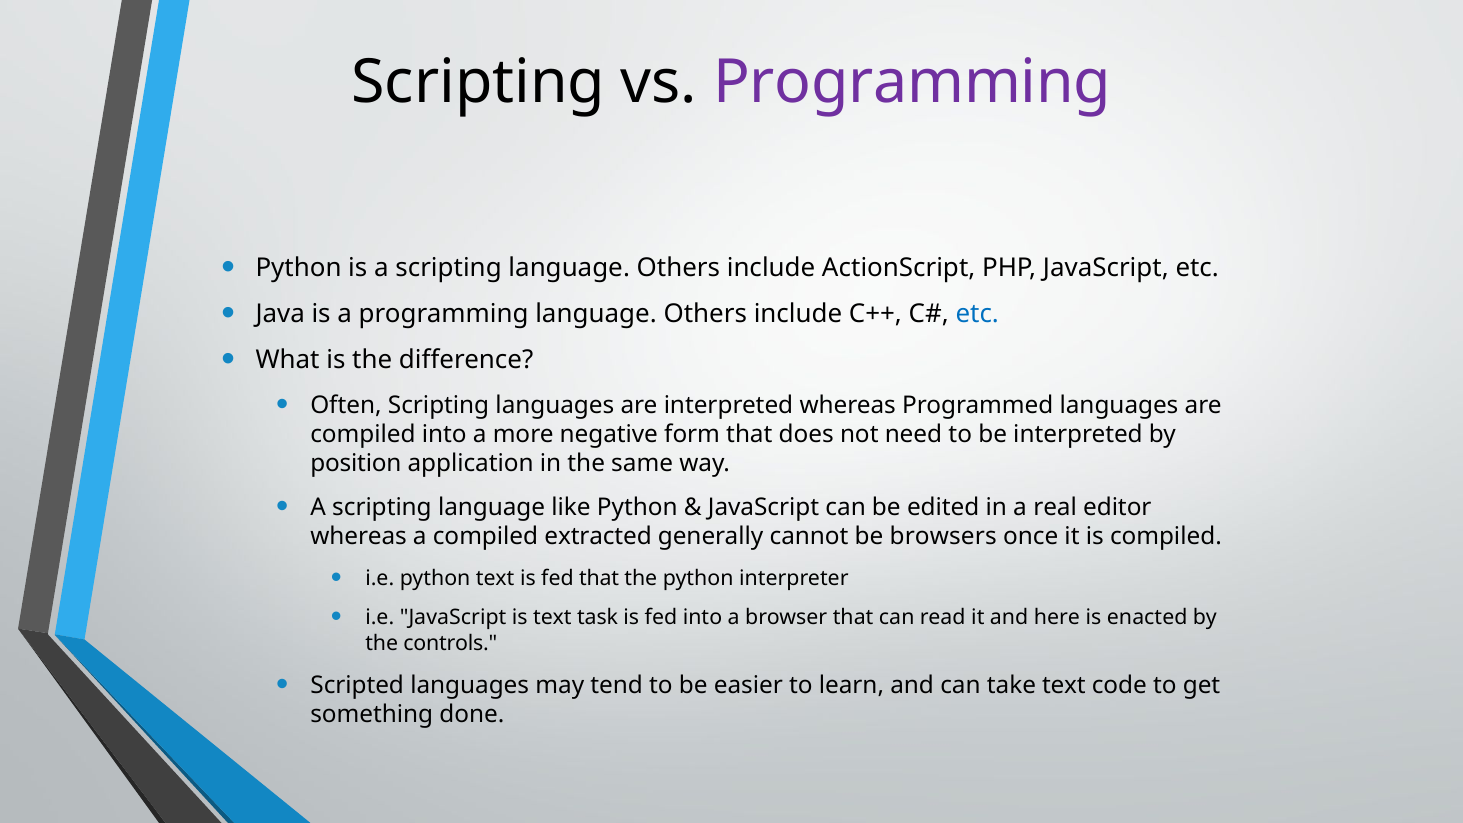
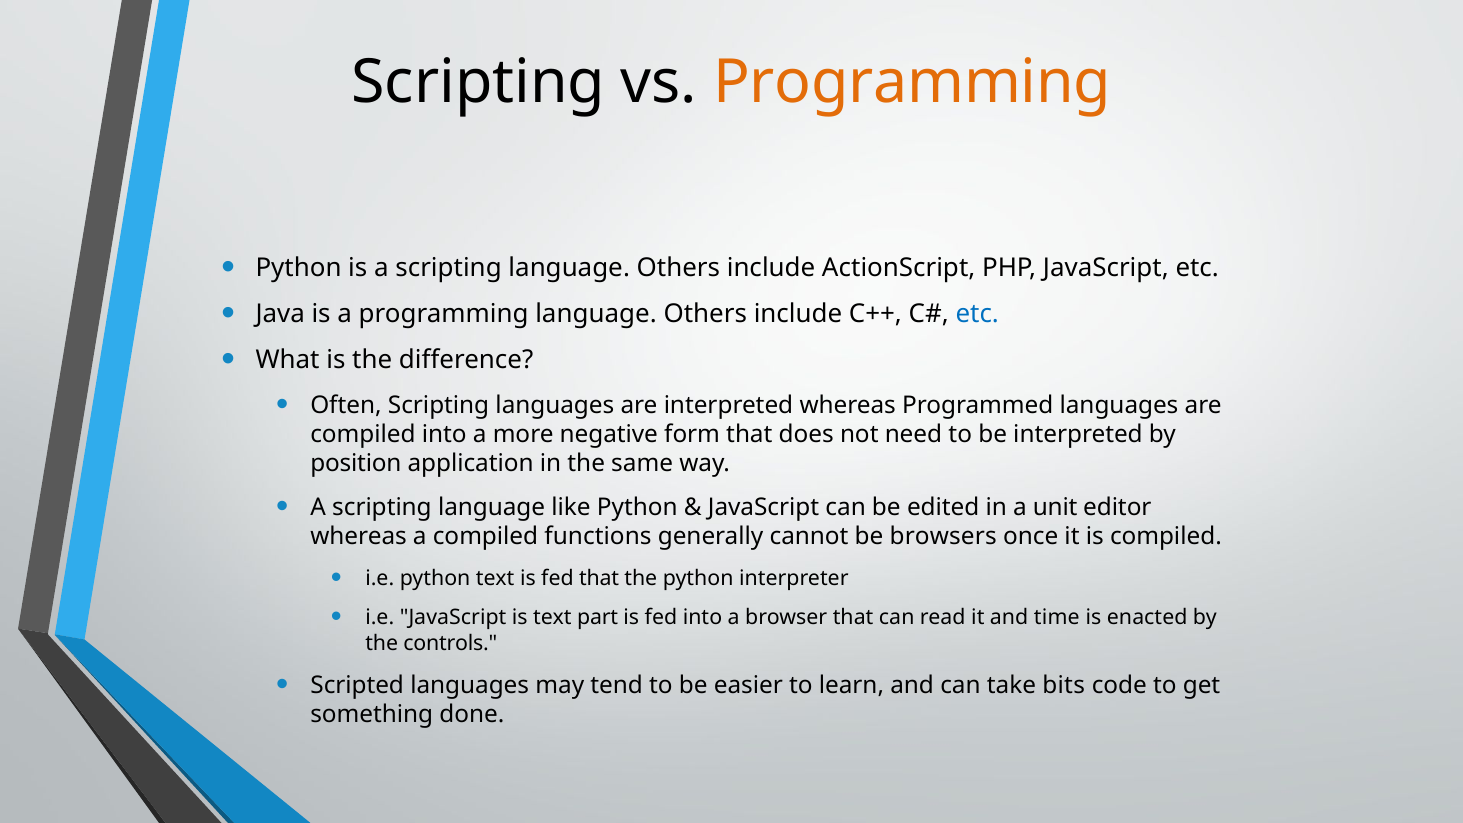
Programming at (912, 83) colour: purple -> orange
real: real -> unit
extracted: extracted -> functions
task: task -> part
here: here -> time
take text: text -> bits
